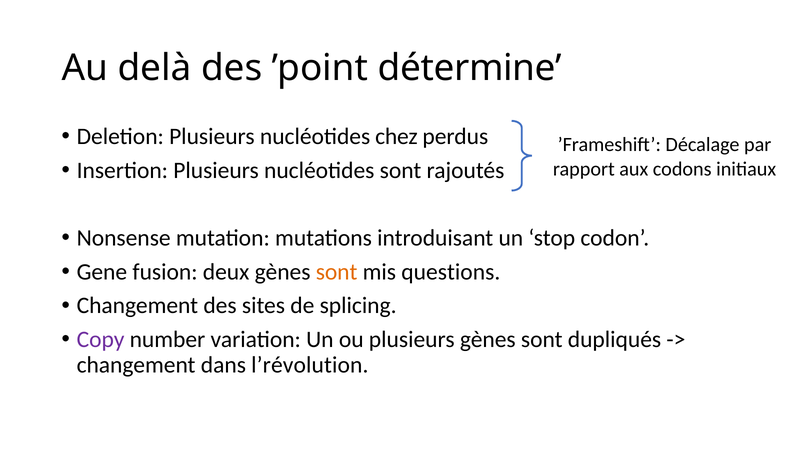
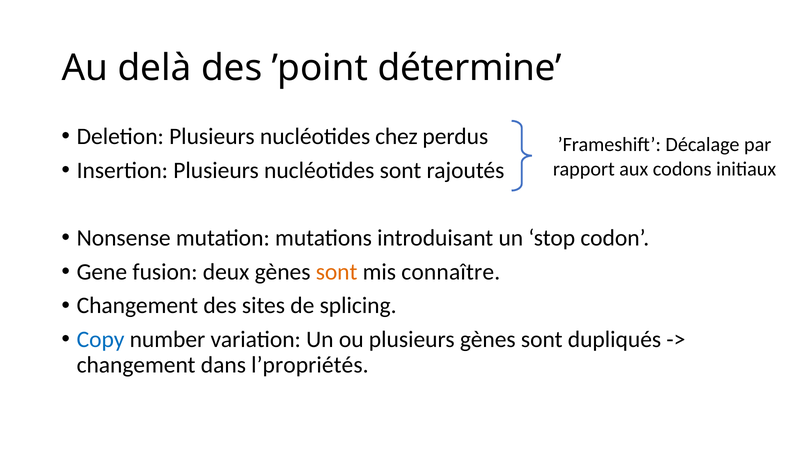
questions: questions -> connaître
Copy colour: purple -> blue
l’révolution: l’révolution -> l’propriétés
